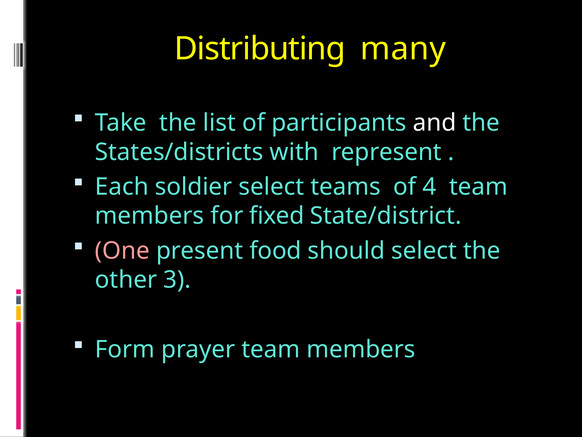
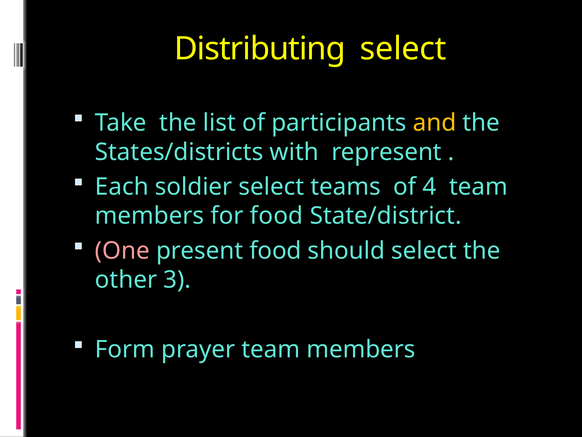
Distributing many: many -> select
and colour: white -> yellow
for fixed: fixed -> food
